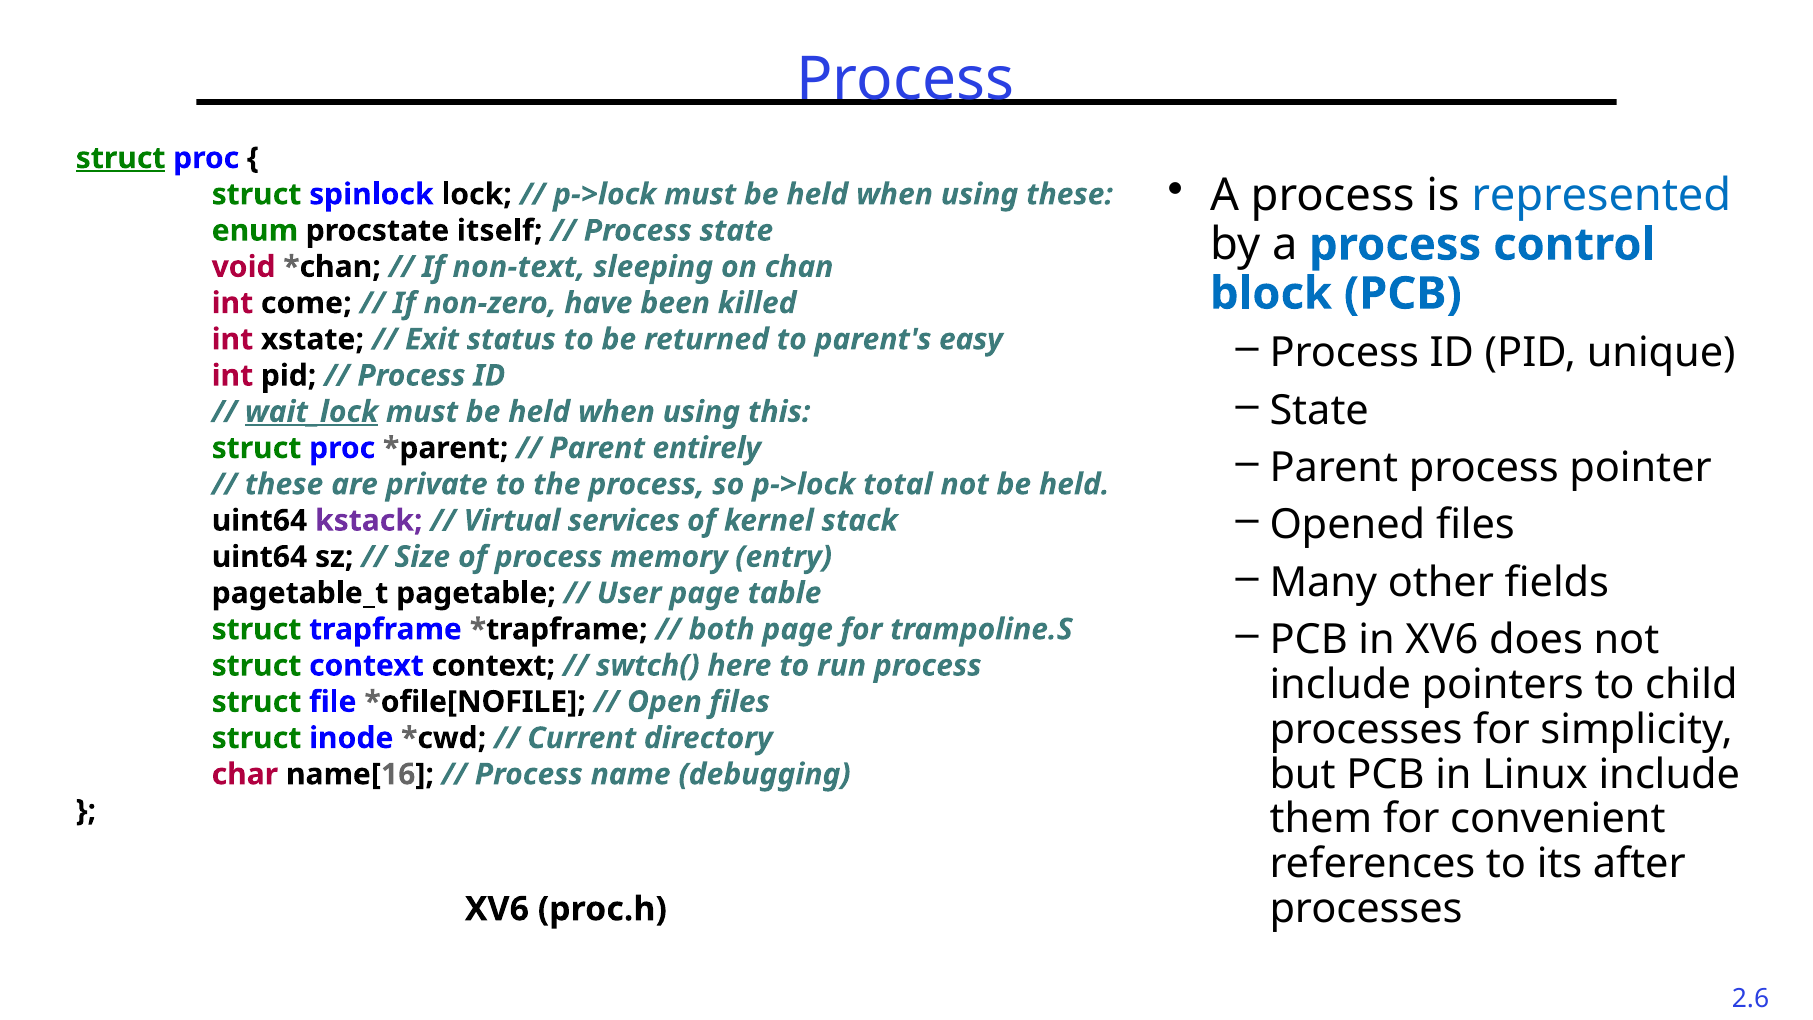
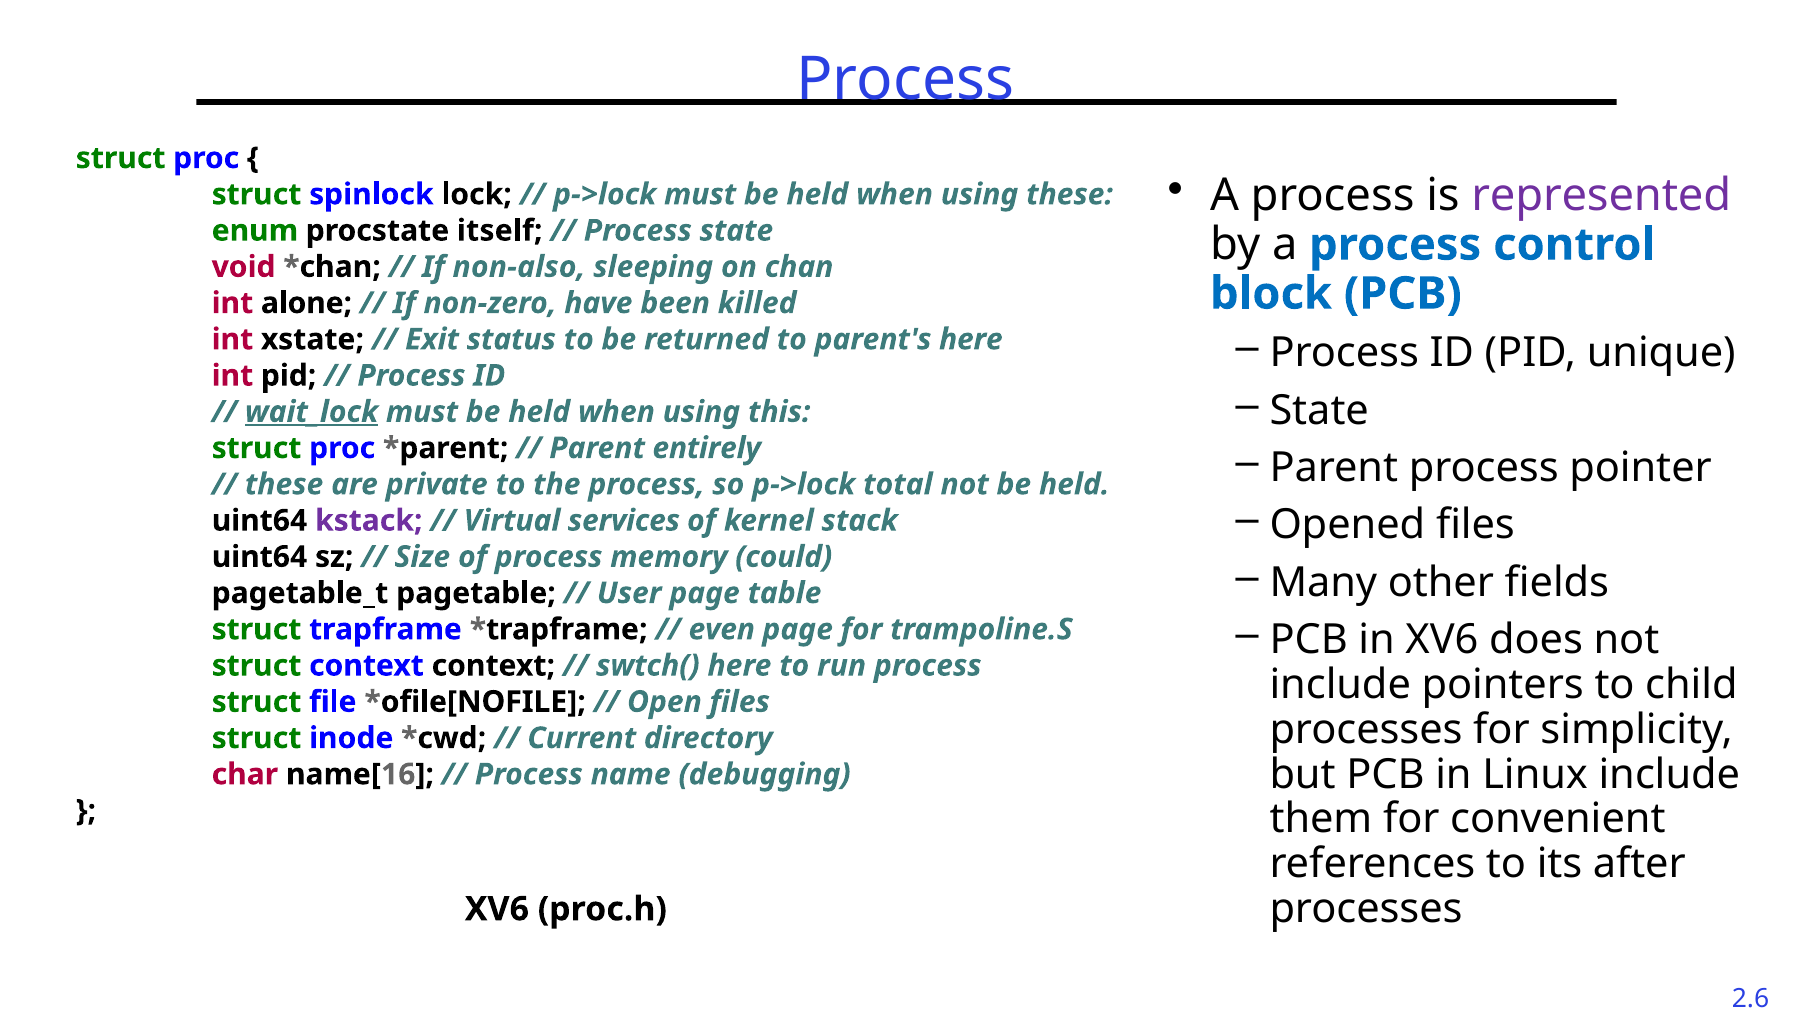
struct at (121, 158) underline: present -> none
represented colour: blue -> purple
non-text: non-text -> non-also
come: come -> alone
parent's easy: easy -> here
entry: entry -> could
both: both -> even
